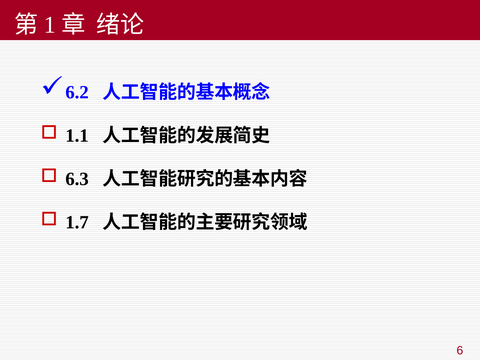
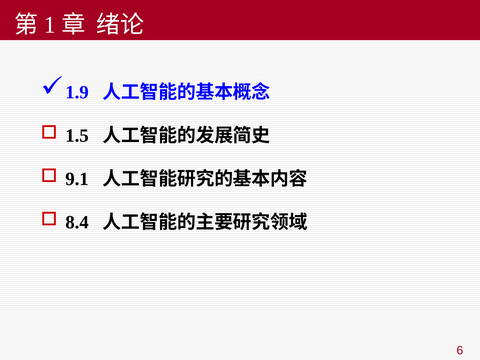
6.2: 6.2 -> 1.9
1.1: 1.1 -> 1.5
6.3: 6.3 -> 9.1
1.7: 1.7 -> 8.4
